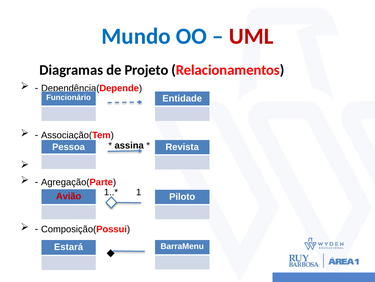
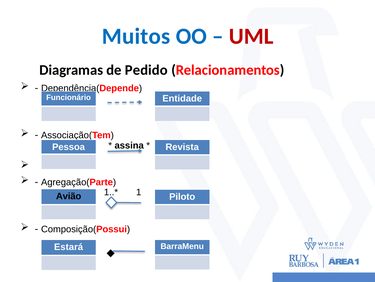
Mundo: Mundo -> Muitos
Projeto: Projeto -> Pedido
Avião colour: red -> black
